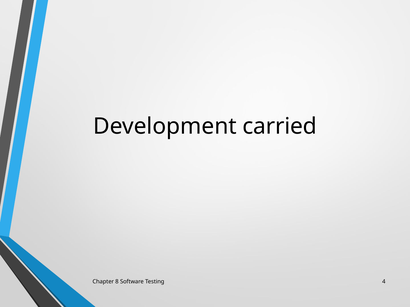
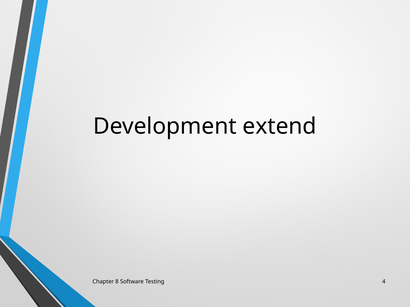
carried: carried -> extend
